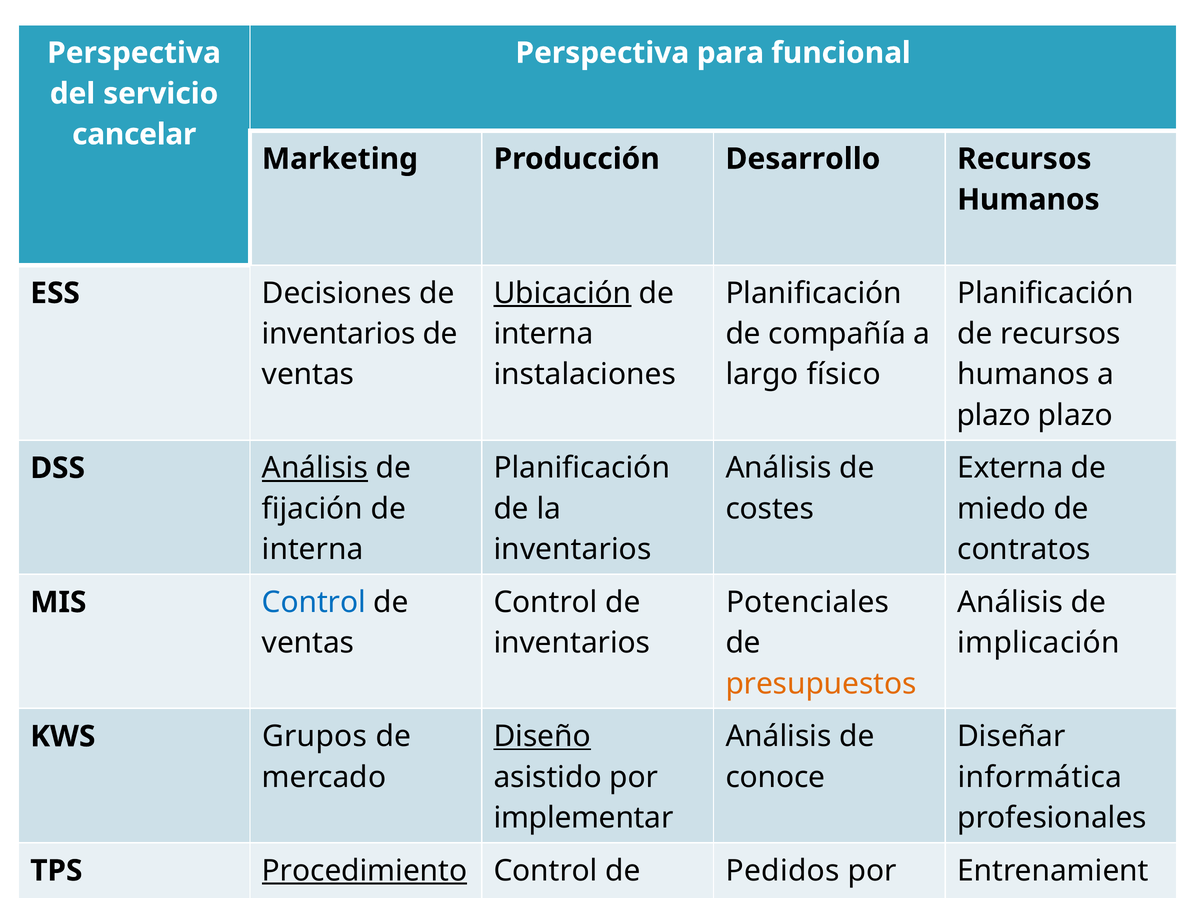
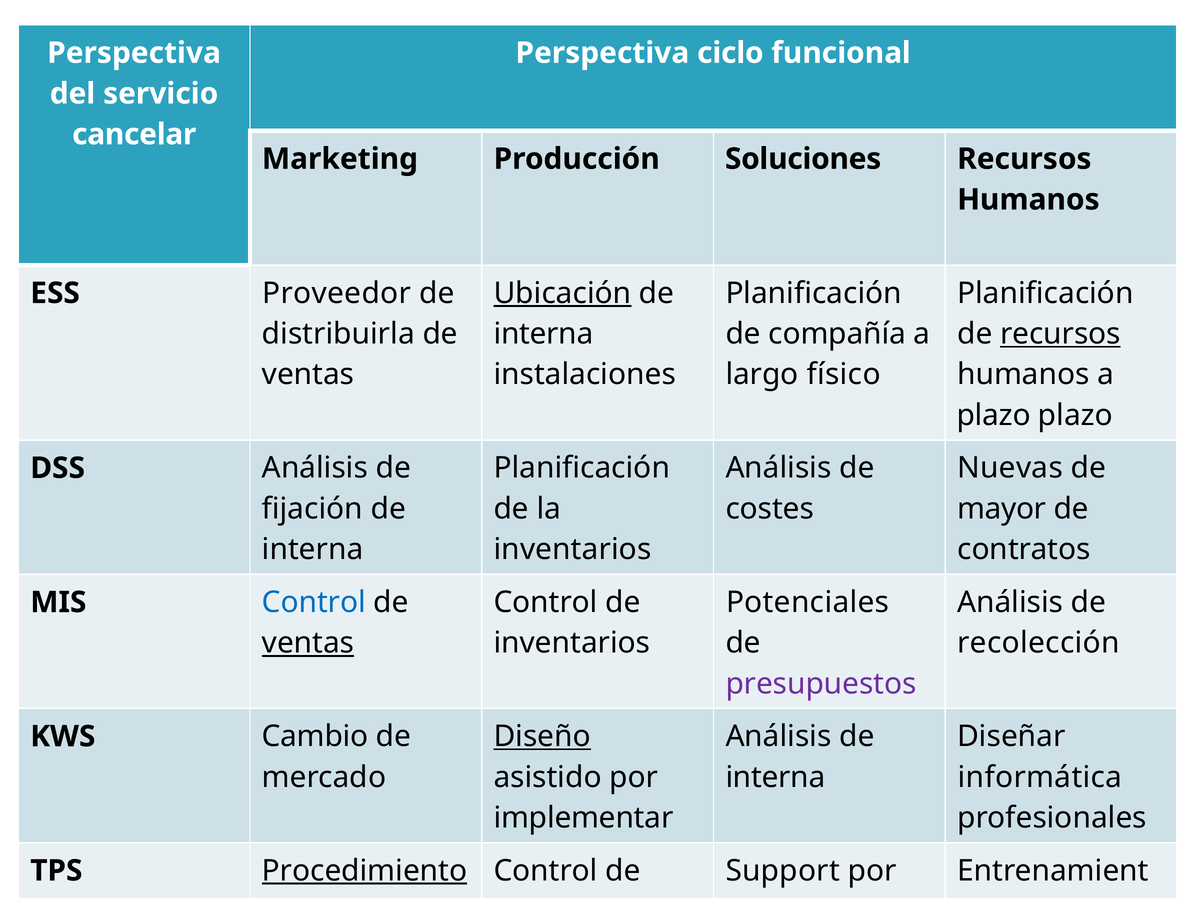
para: para -> ciclo
Producción Desarrollo: Desarrollo -> Soluciones
Decisiones: Decisiones -> Proveedor
inventarios at (339, 334): inventarios -> distribuirla
recursos at (1060, 334) underline: none -> present
Externa: Externa -> Nuevas
Análisis at (315, 468) underline: present -> none
miedo: miedo -> mayor
ventas at (308, 643) underline: none -> present
implicación: implicación -> recolección
presupuestos colour: orange -> purple
Grupos: Grupos -> Cambio
conoce at (775, 777): conoce -> interna
Pedidos at (783, 870): Pedidos -> Support
